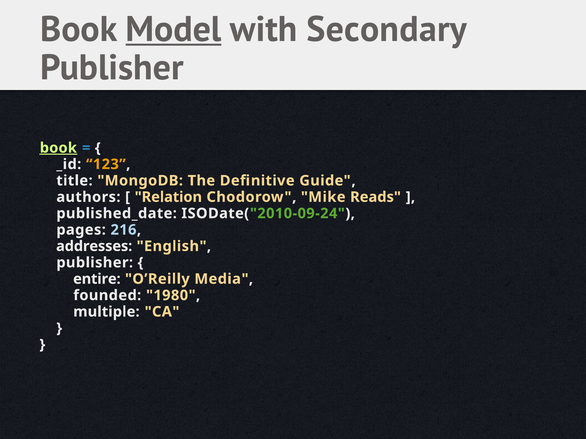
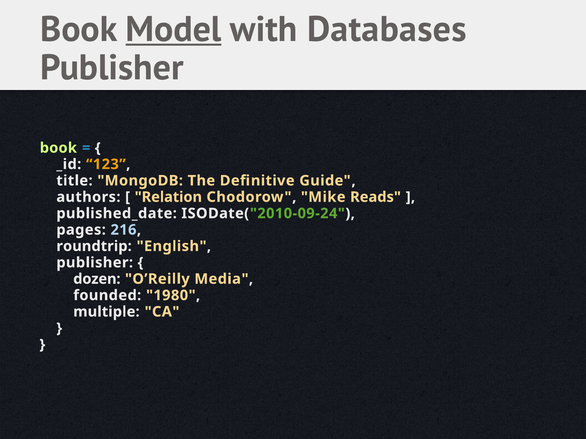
Secondary: Secondary -> Databases
book at (58, 148) underline: present -> none
addresses: addresses -> roundtrip
entire: entire -> dozen
